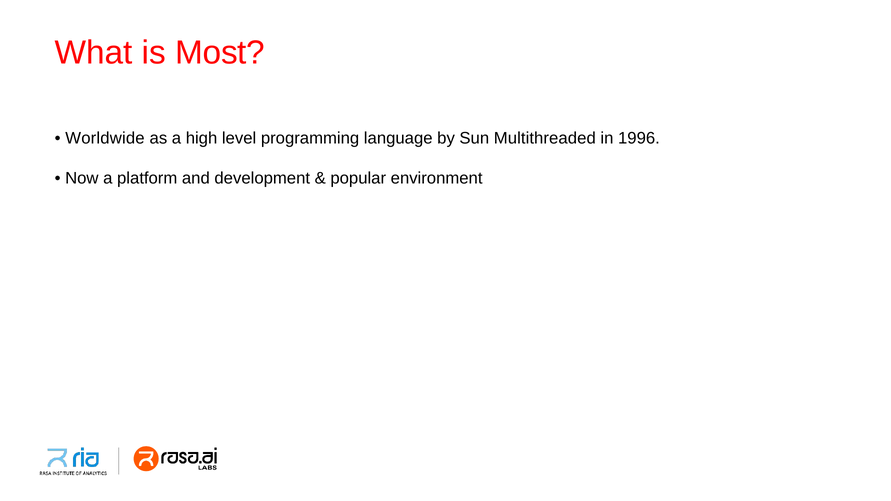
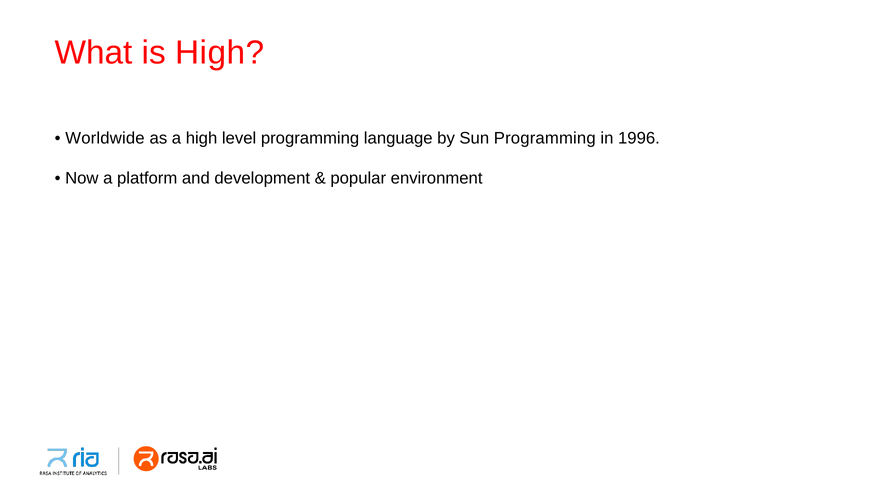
is Most: Most -> High
Sun Multithreaded: Multithreaded -> Programming
